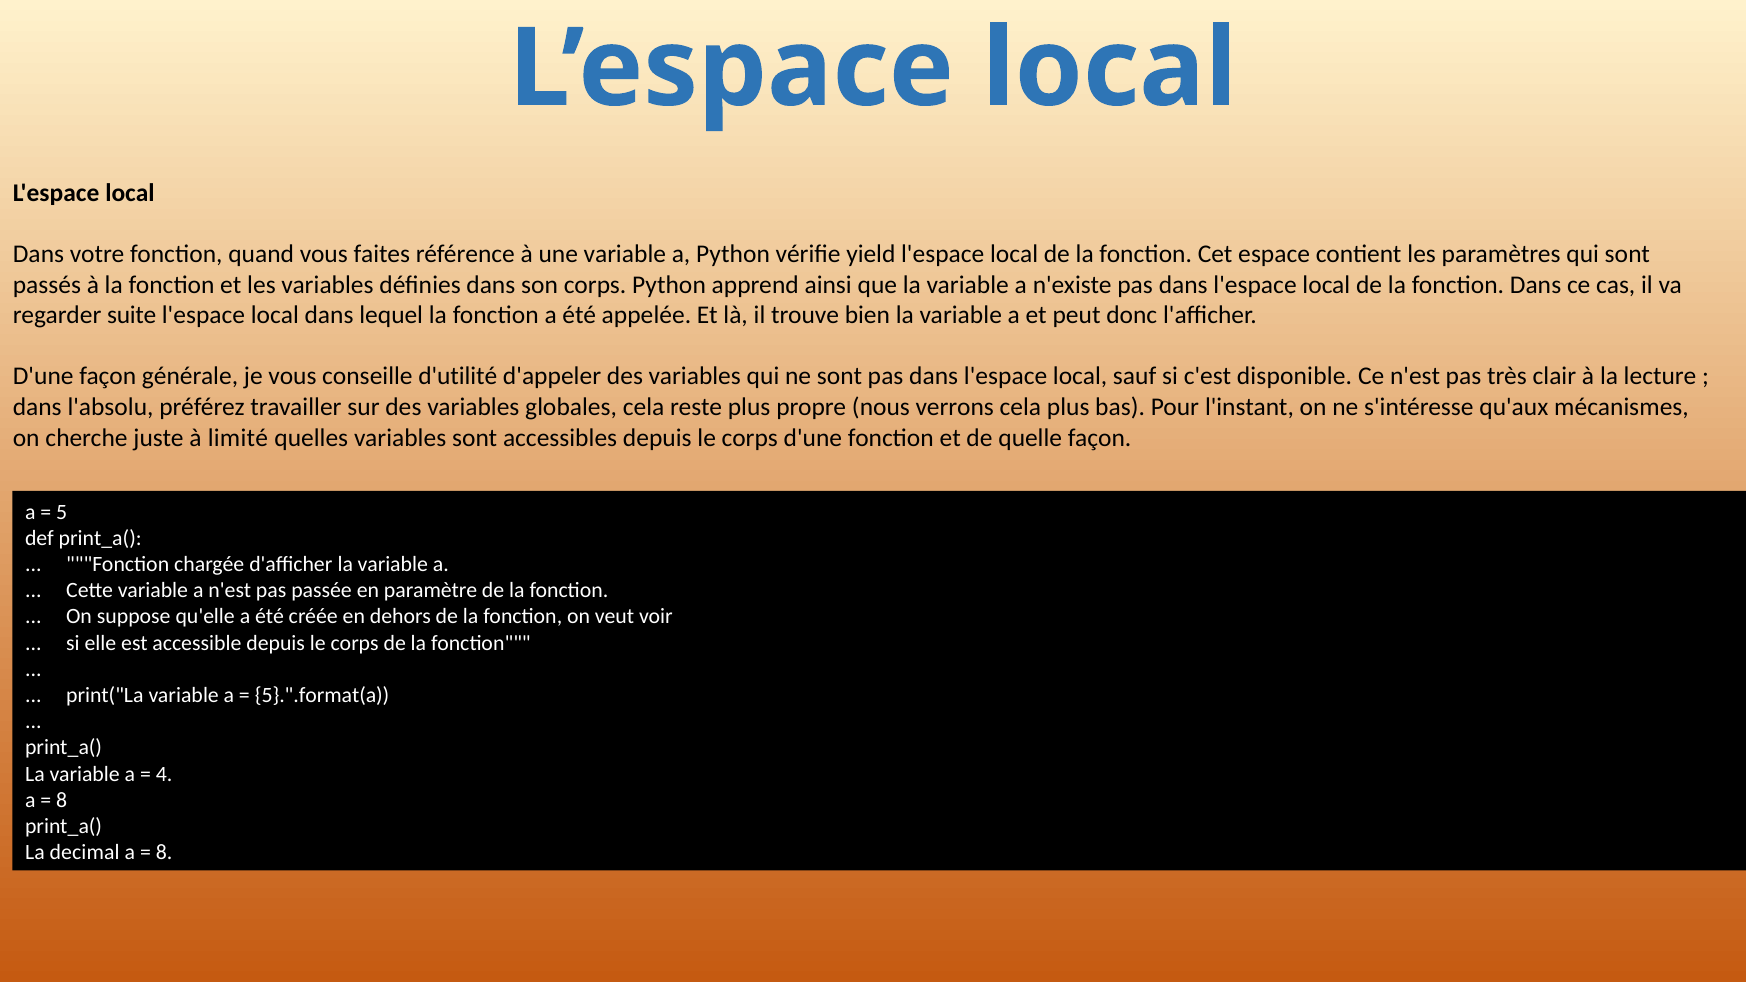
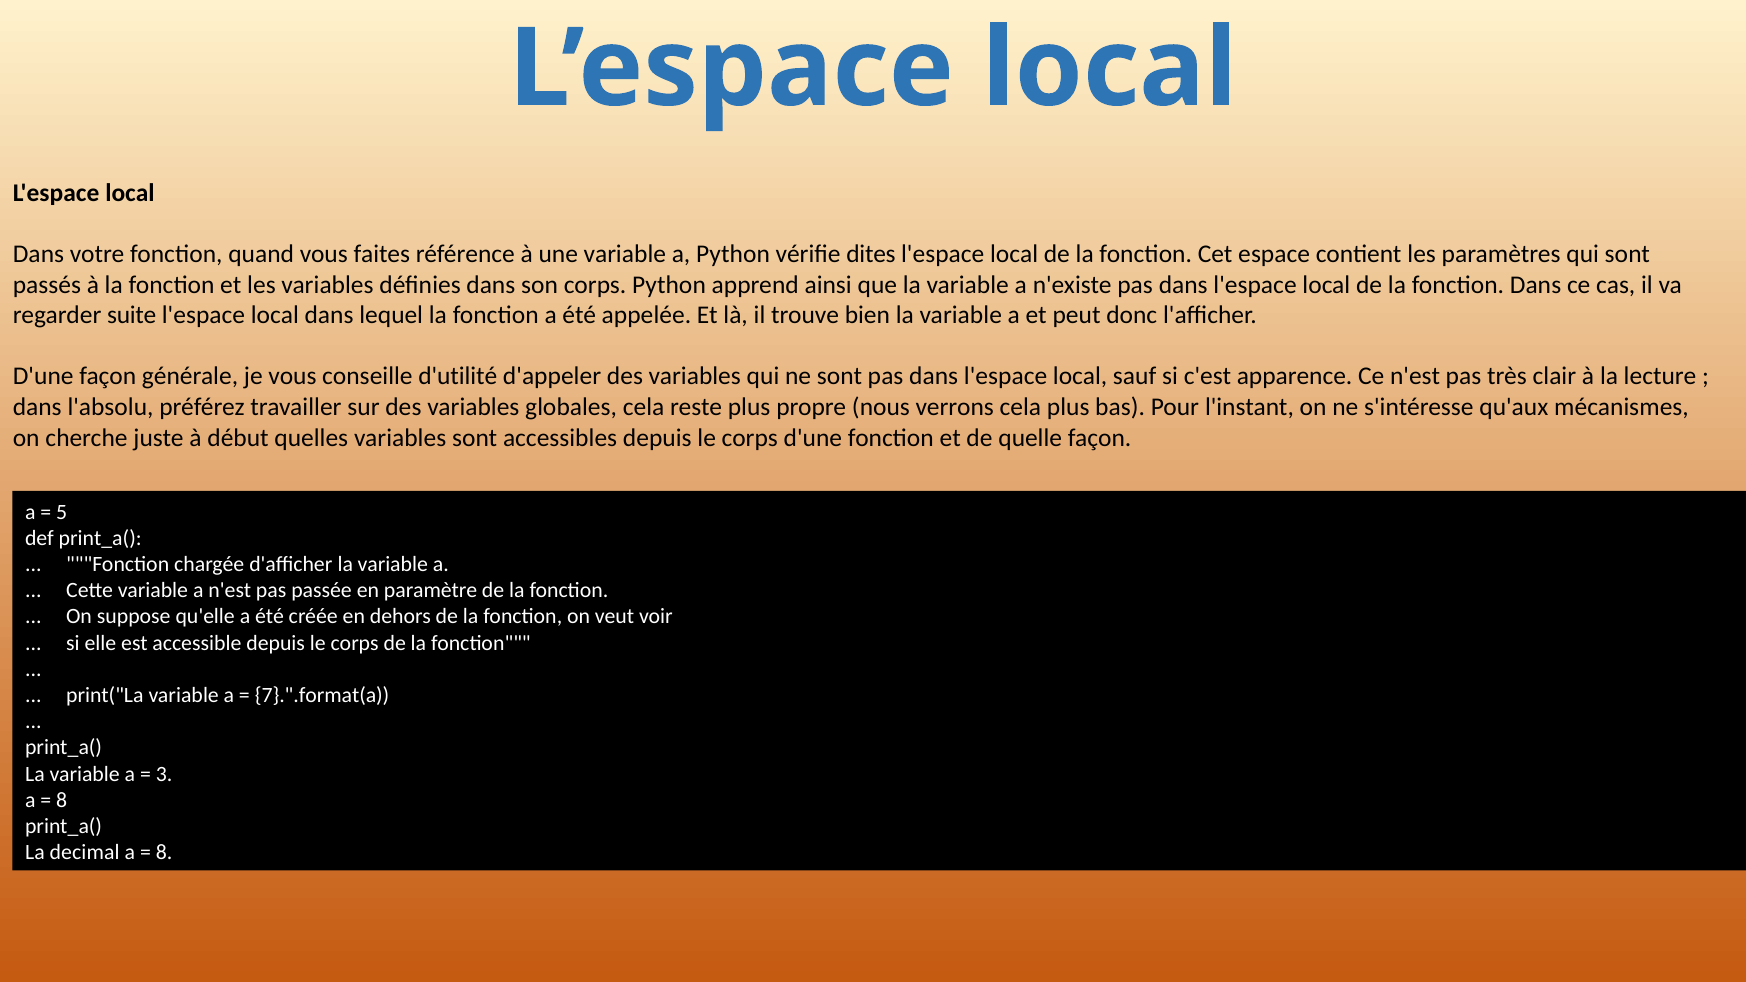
yield: yield -> dites
disponible: disponible -> apparence
limité: limité -> début
5}.".format(a: 5}.".format(a -> 7}.".format(a
4: 4 -> 3
